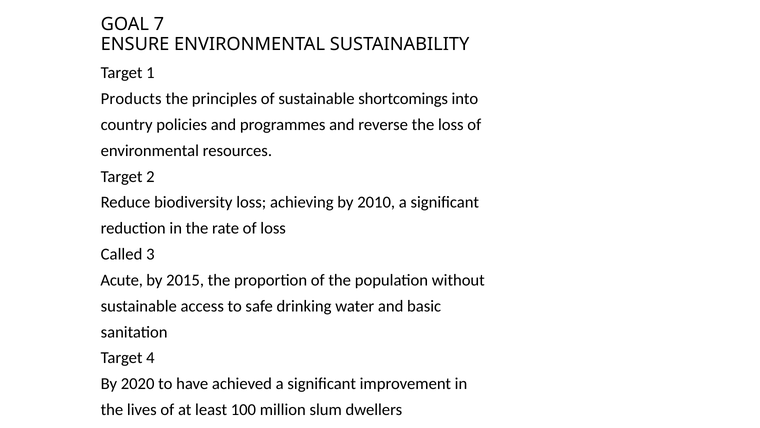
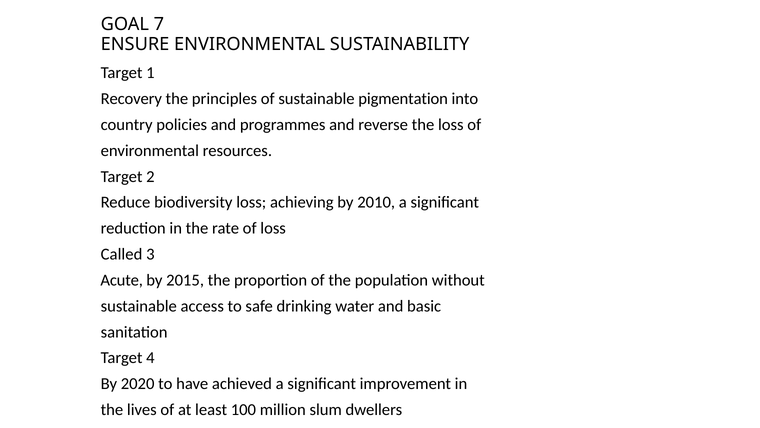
Products: Products -> Recovery
shortcomings: shortcomings -> pigmentation
